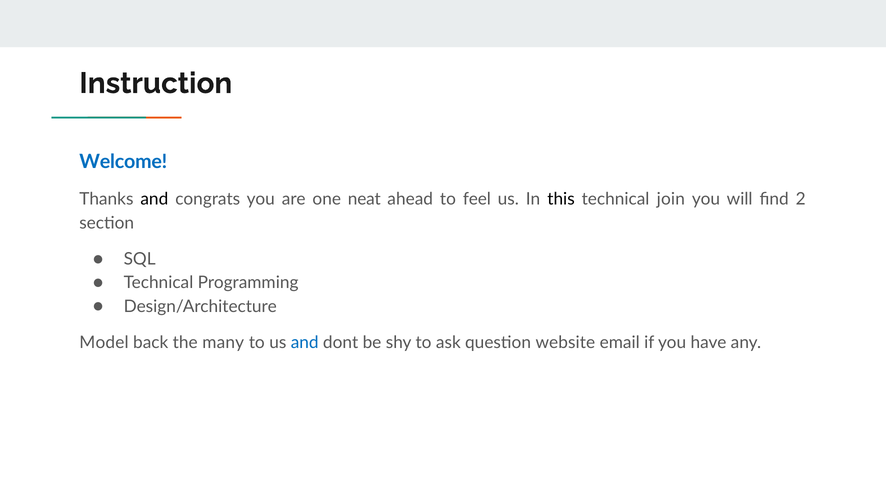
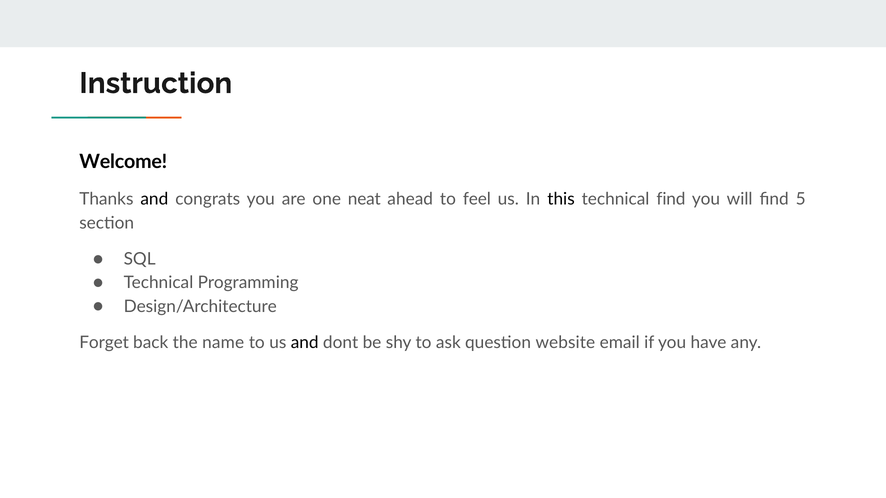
Welcome colour: blue -> black
technical join: join -> find
2: 2 -> 5
Model: Model -> Forget
many: many -> name
and at (305, 343) colour: blue -> black
